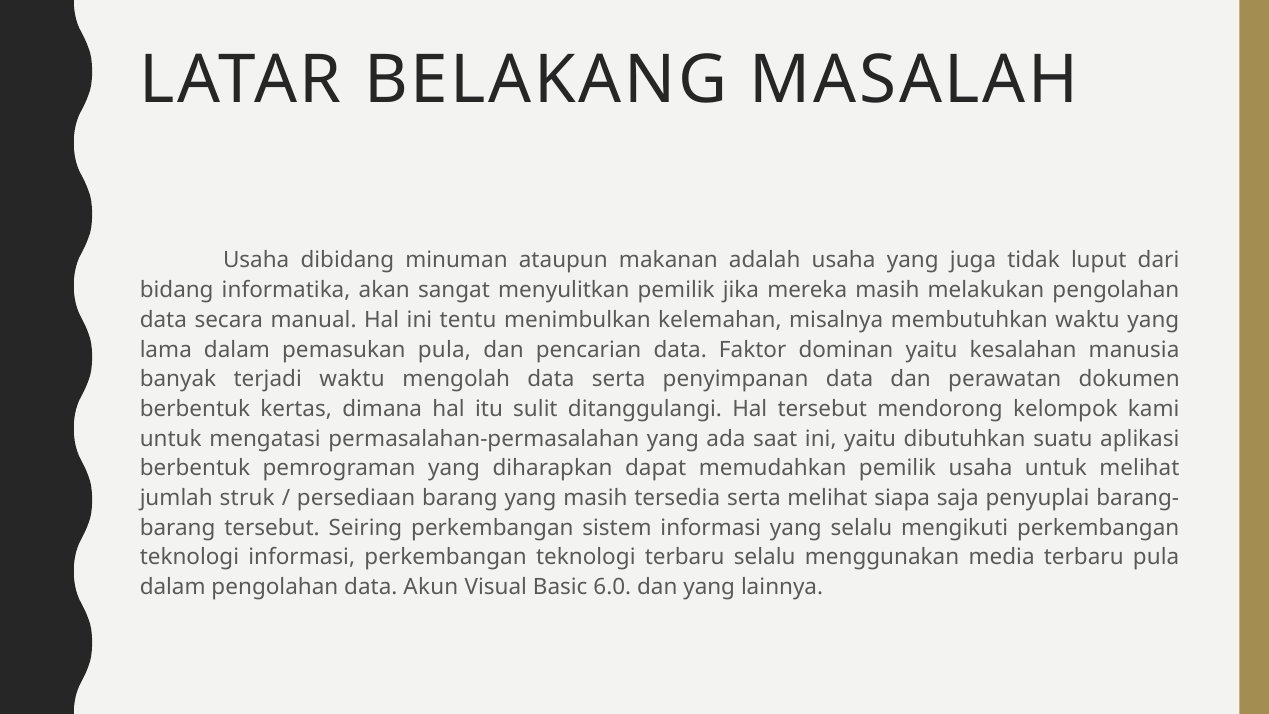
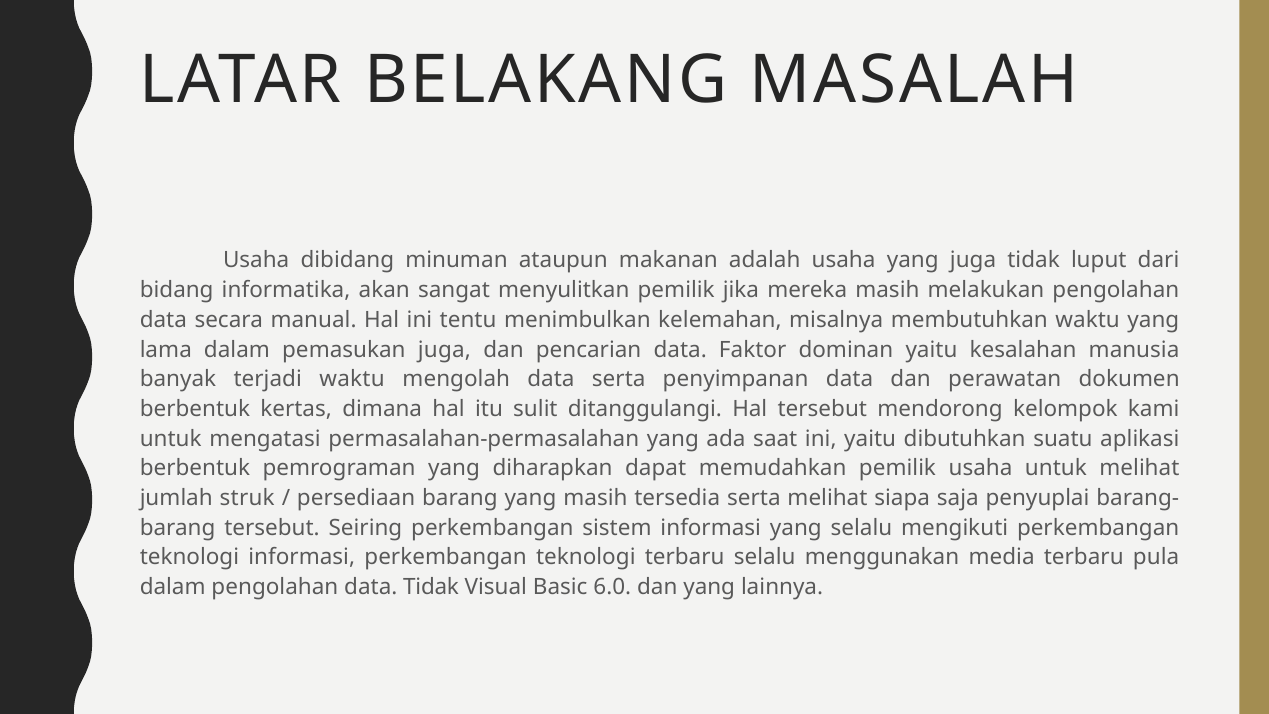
pemasukan pula: pula -> juga
data Akun: Akun -> Tidak
